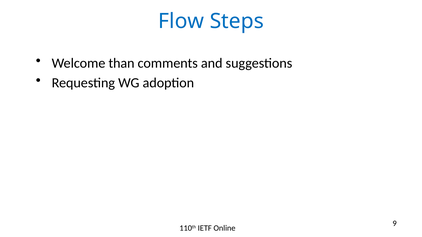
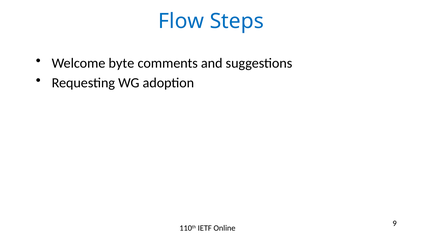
than: than -> byte
